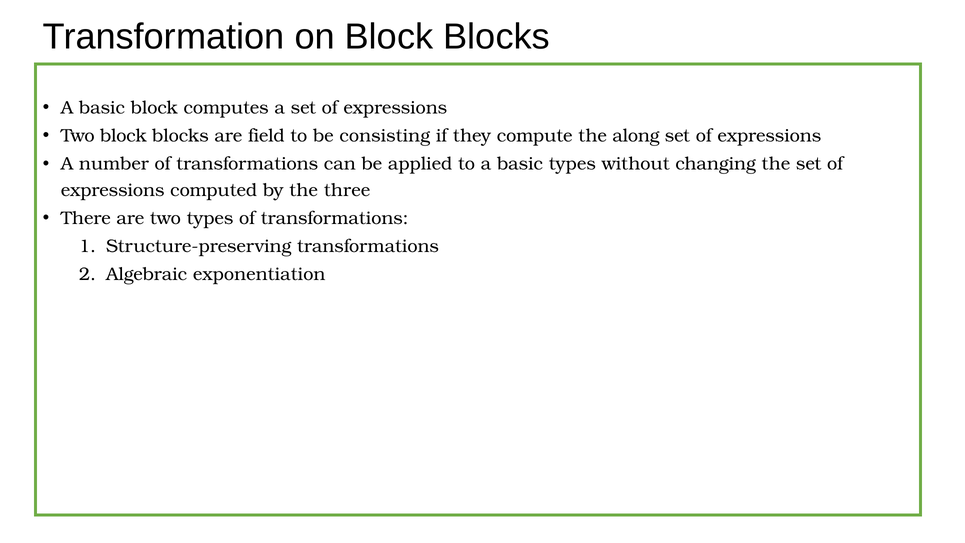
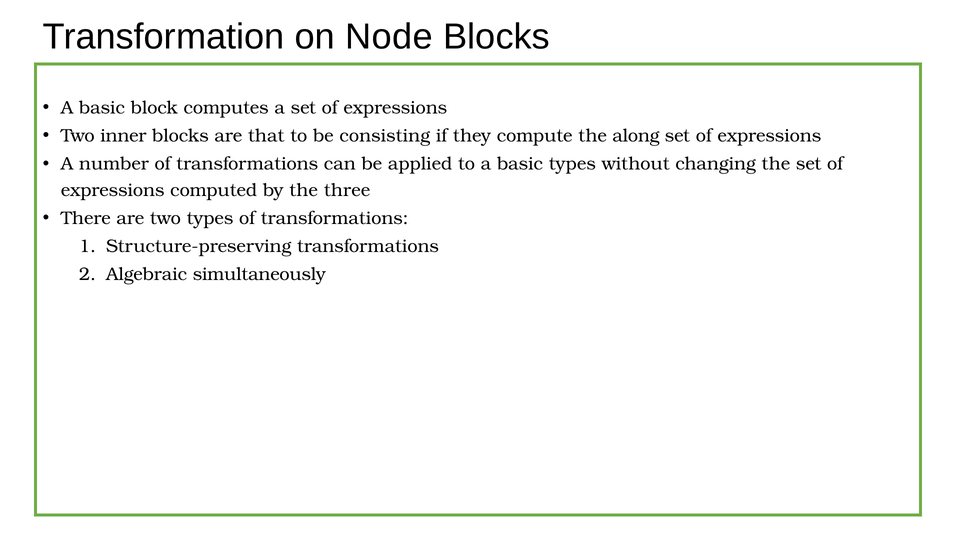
on Block: Block -> Node
Two block: block -> inner
field: field -> that
exponentiation: exponentiation -> simultaneously
